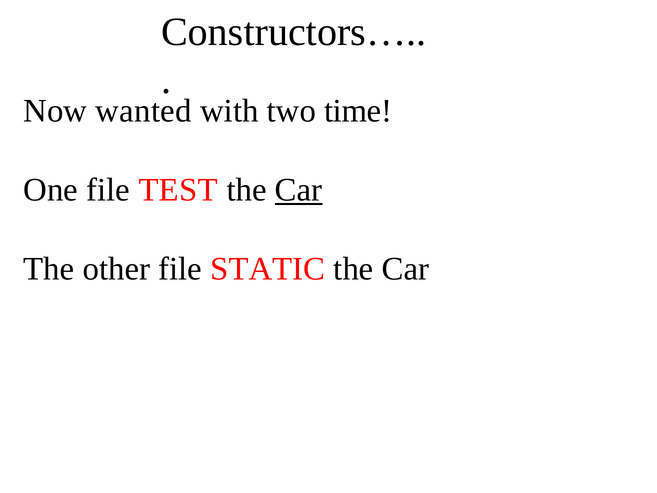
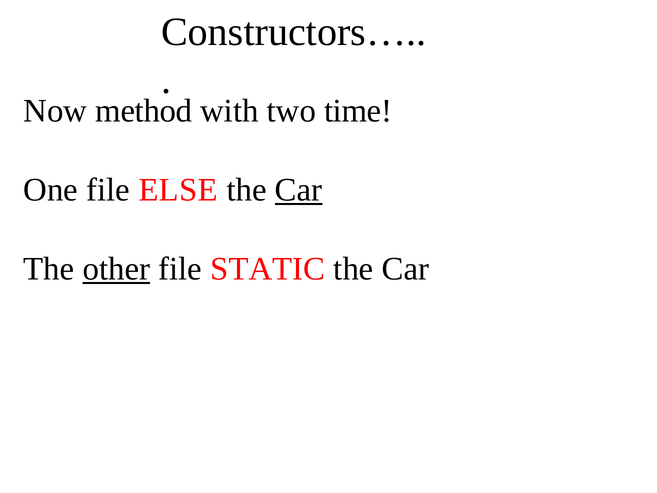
wanted: wanted -> method
TEST: TEST -> ELSE
other underline: none -> present
